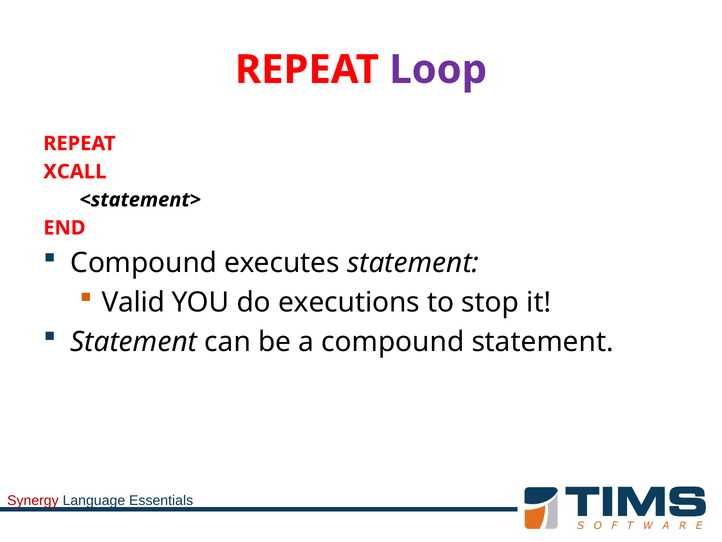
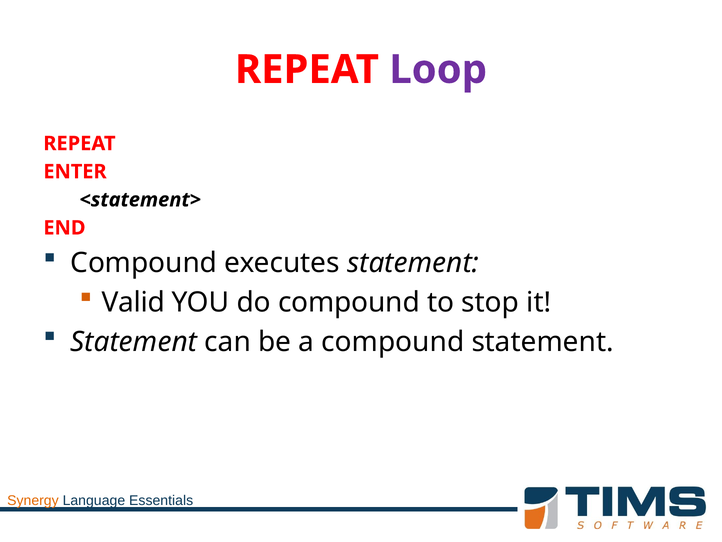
XCALL: XCALL -> ENTER
do executions: executions -> compound
Synergy colour: red -> orange
